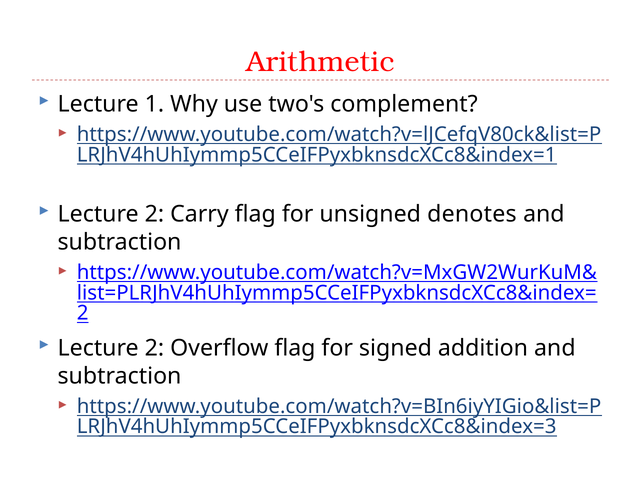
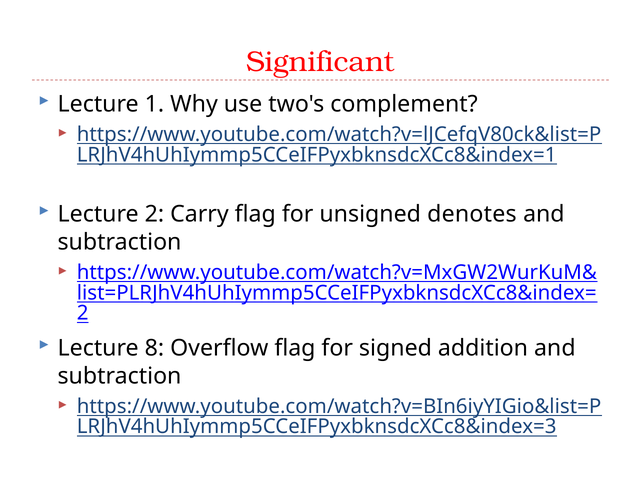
Arithmetic: Arithmetic -> Significant
2 at (154, 349): 2 -> 8
